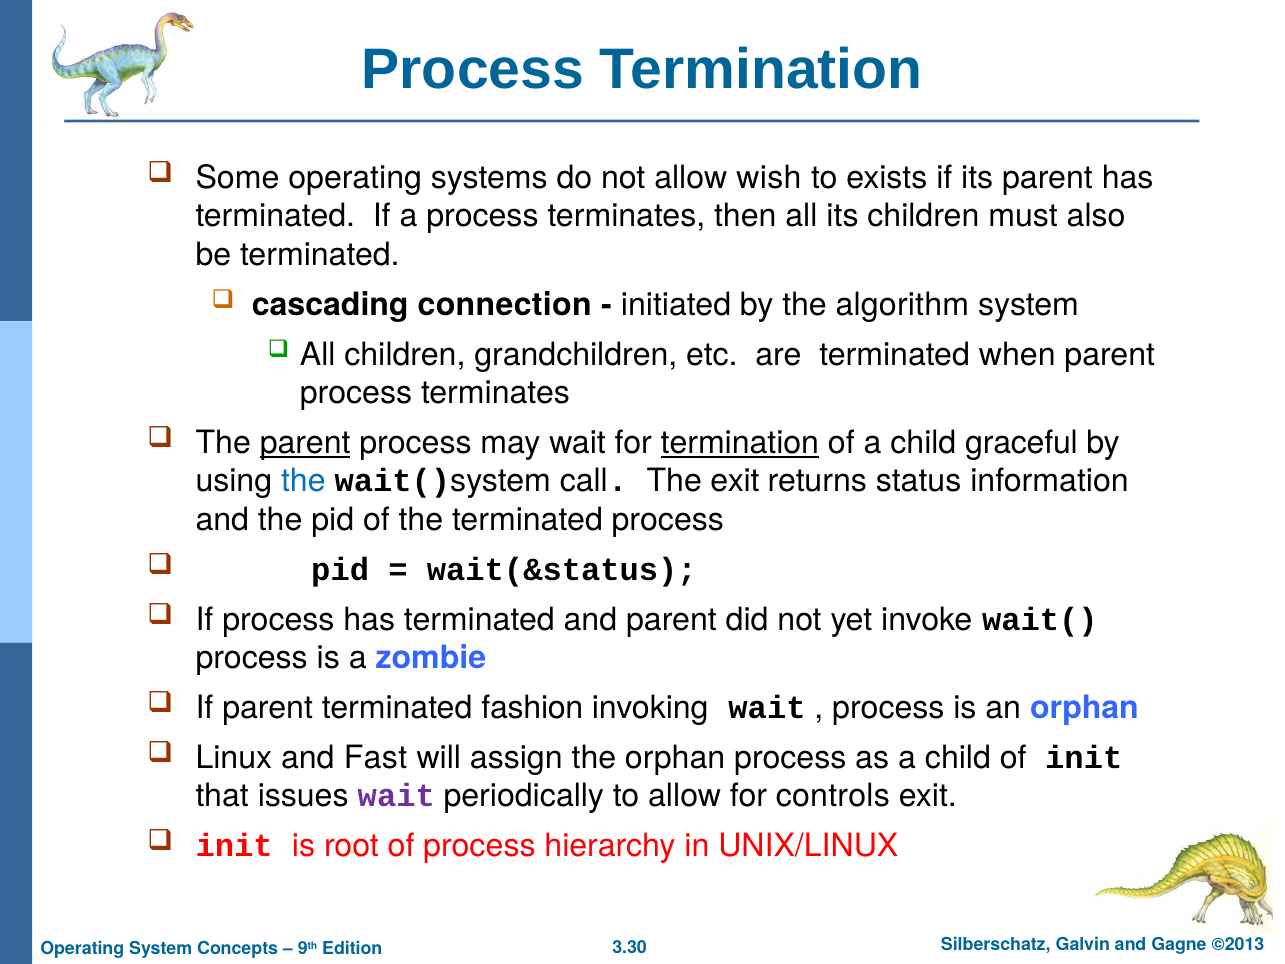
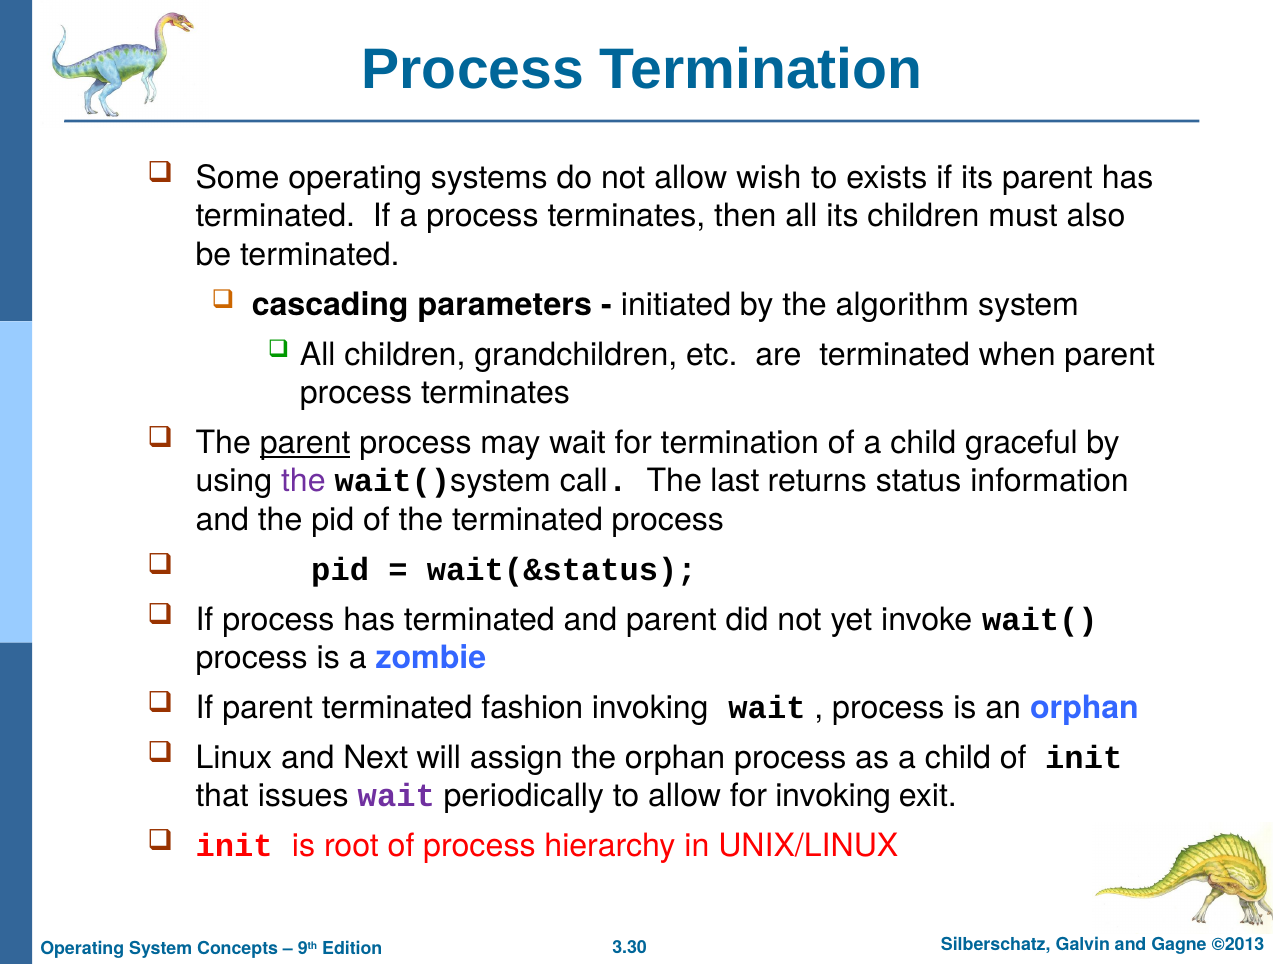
connection: connection -> parameters
termination at (740, 443) underline: present -> none
the at (303, 481) colour: blue -> purple
The exit: exit -> last
Fast: Fast -> Next
for controls: controls -> invoking
